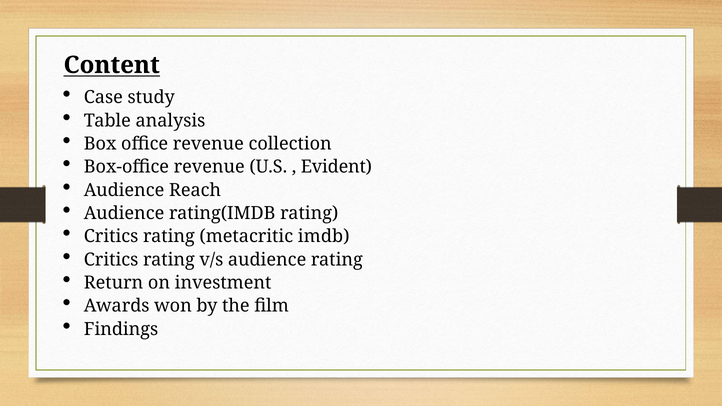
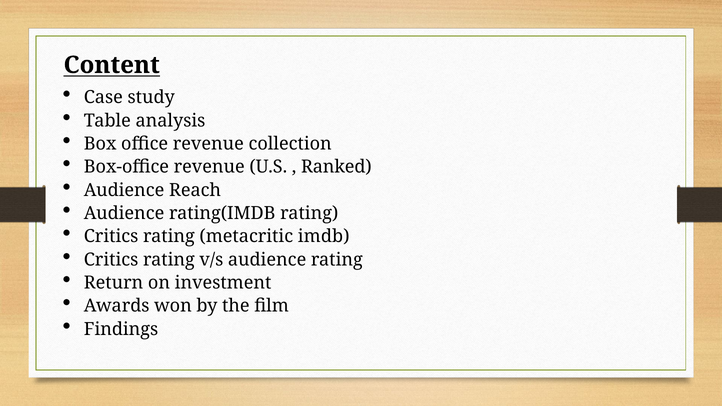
Evident: Evident -> Ranked
